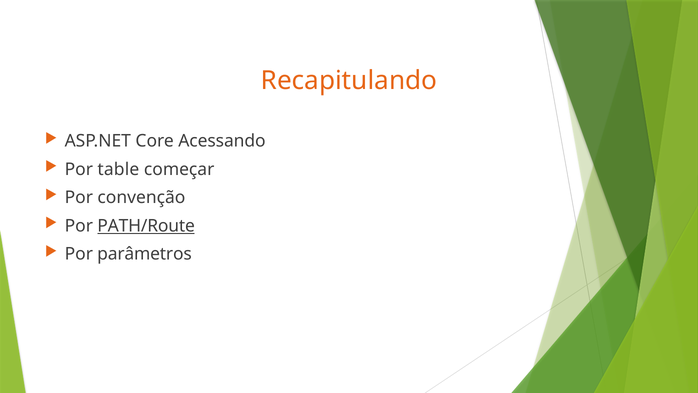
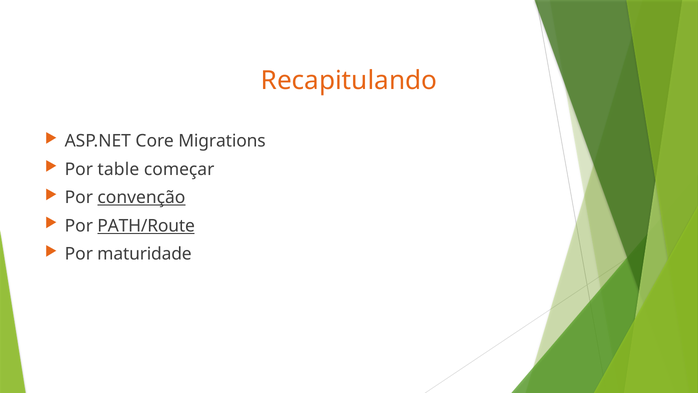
Acessando: Acessando -> Migrations
convenção underline: none -> present
parâmetros: parâmetros -> maturidade
